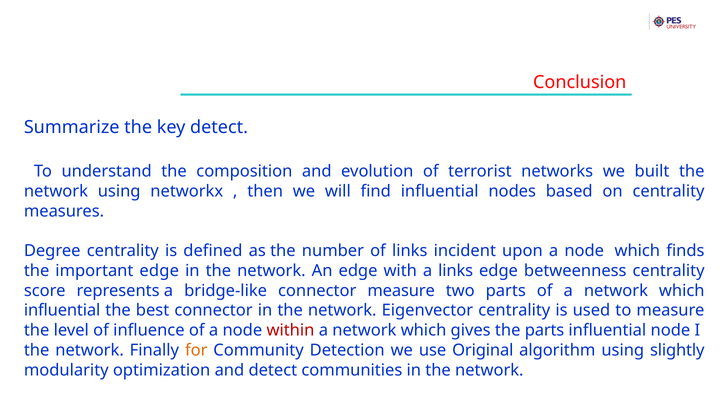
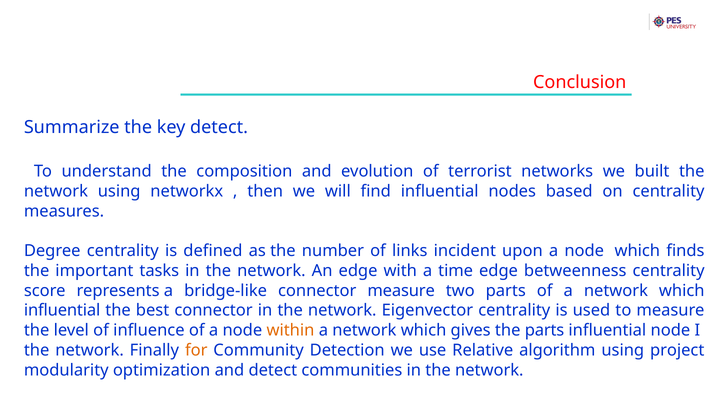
important edge: edge -> tasks
a links: links -> time
within colour: red -> orange
Original: Original -> Relative
slightly: slightly -> project
